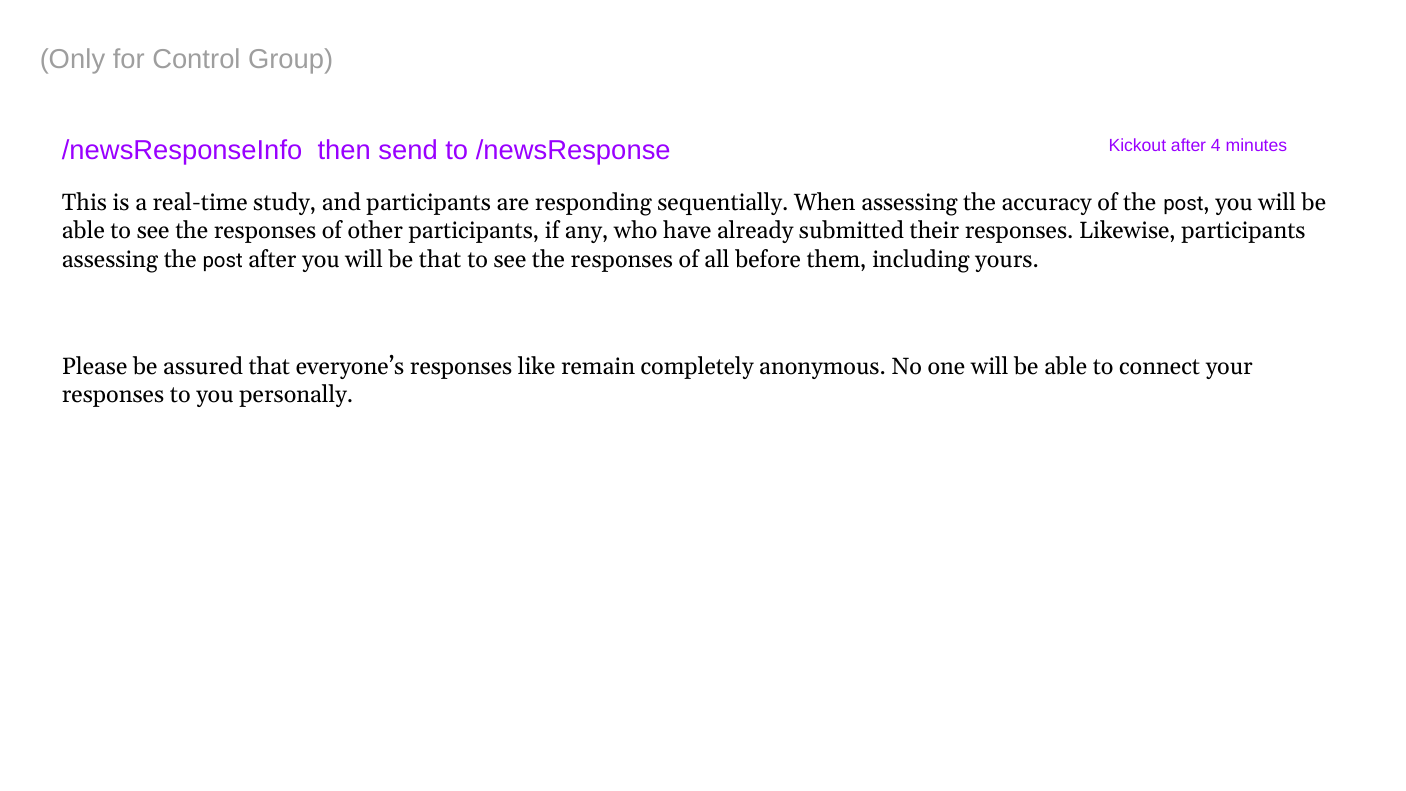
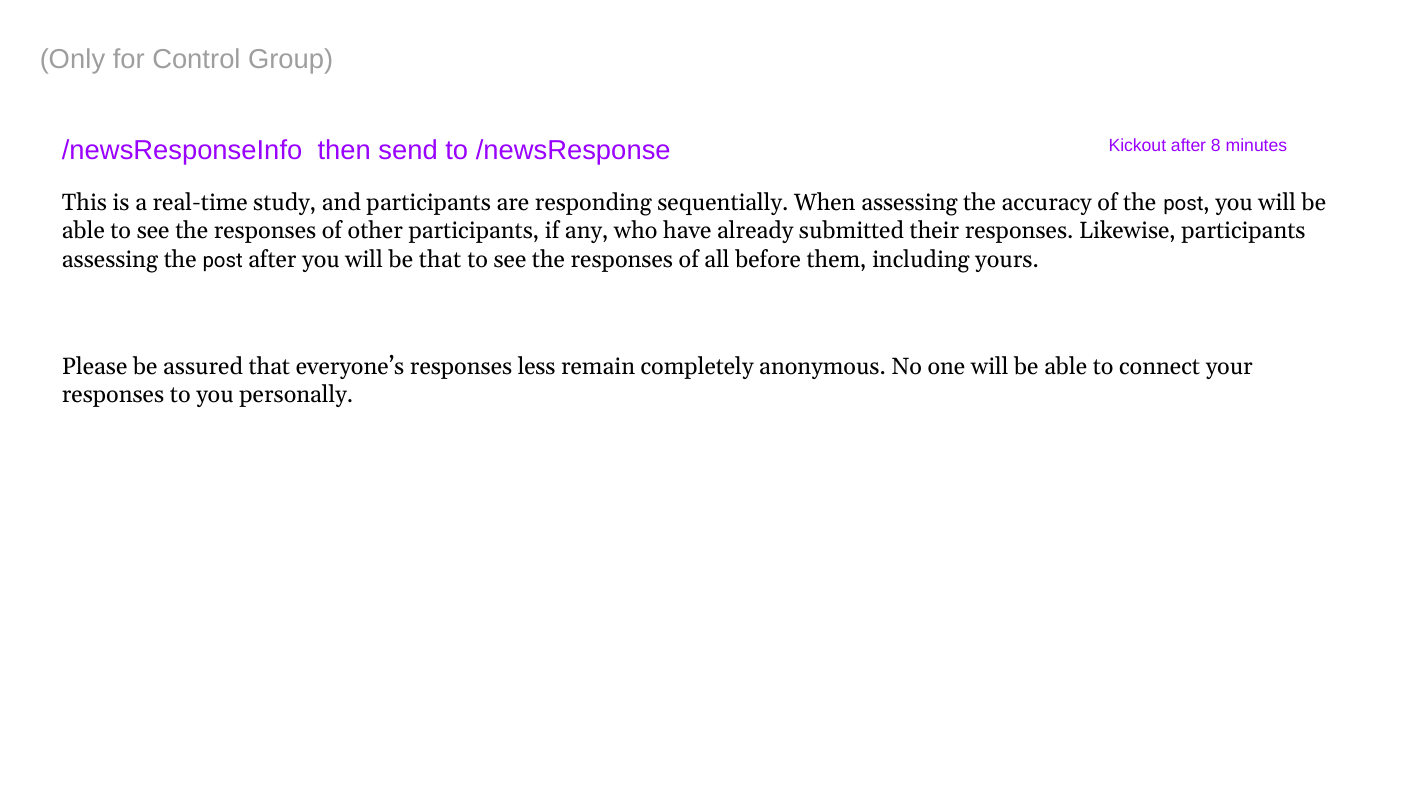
4: 4 -> 8
like: like -> less
